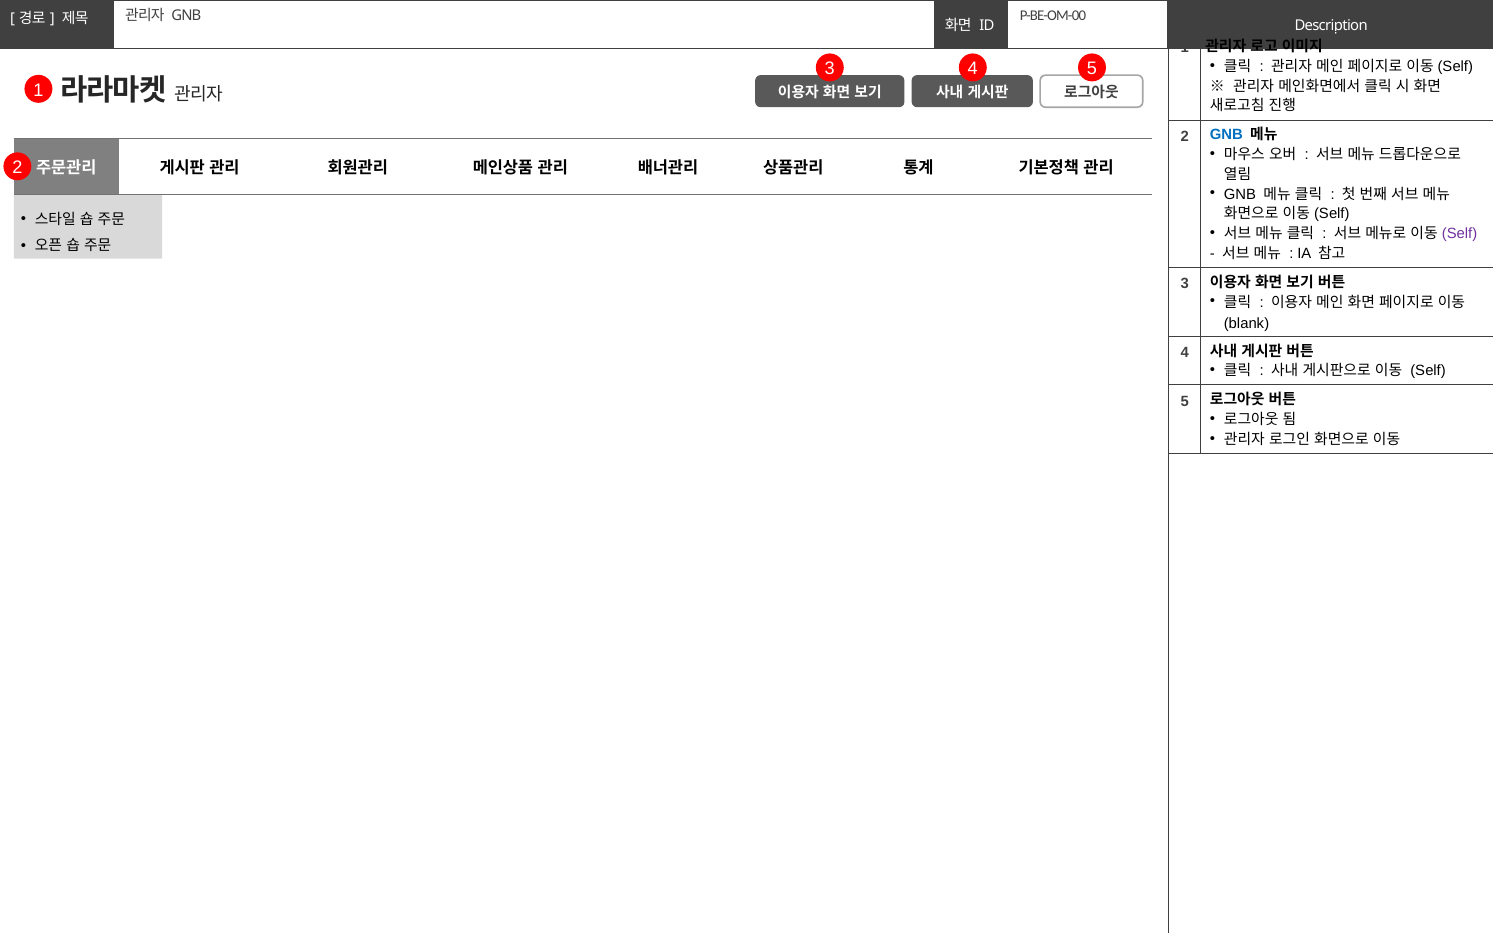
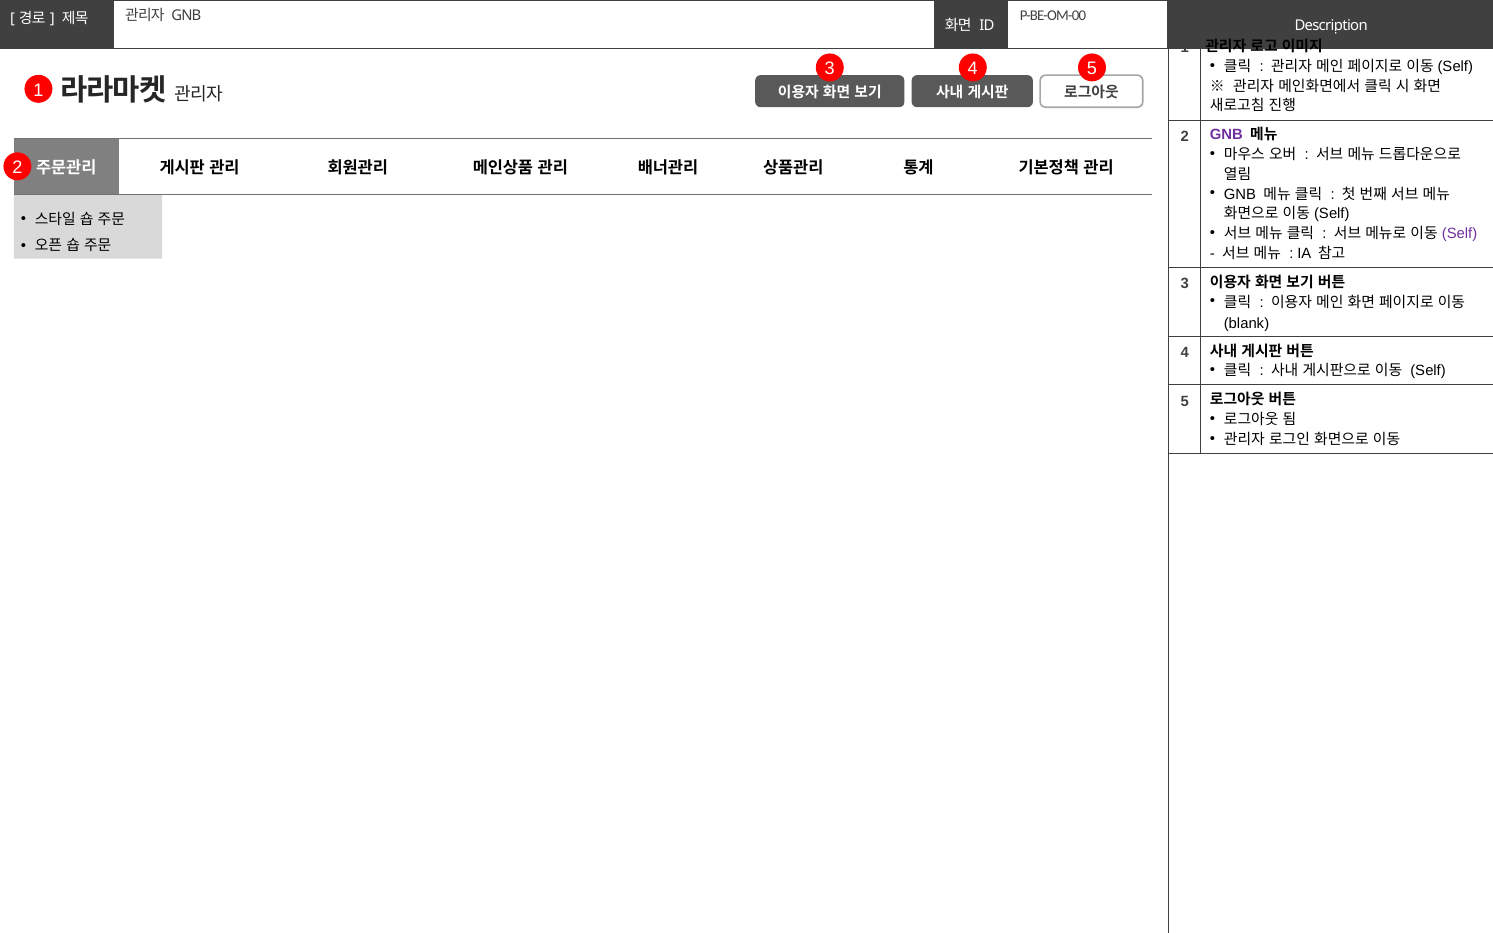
GNB at (1226, 135) colour: blue -> purple
